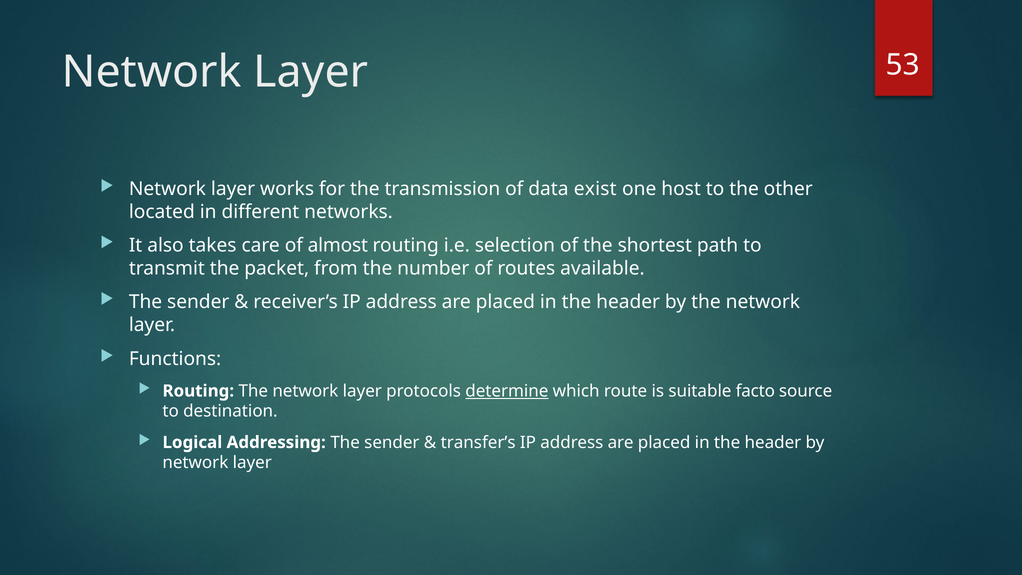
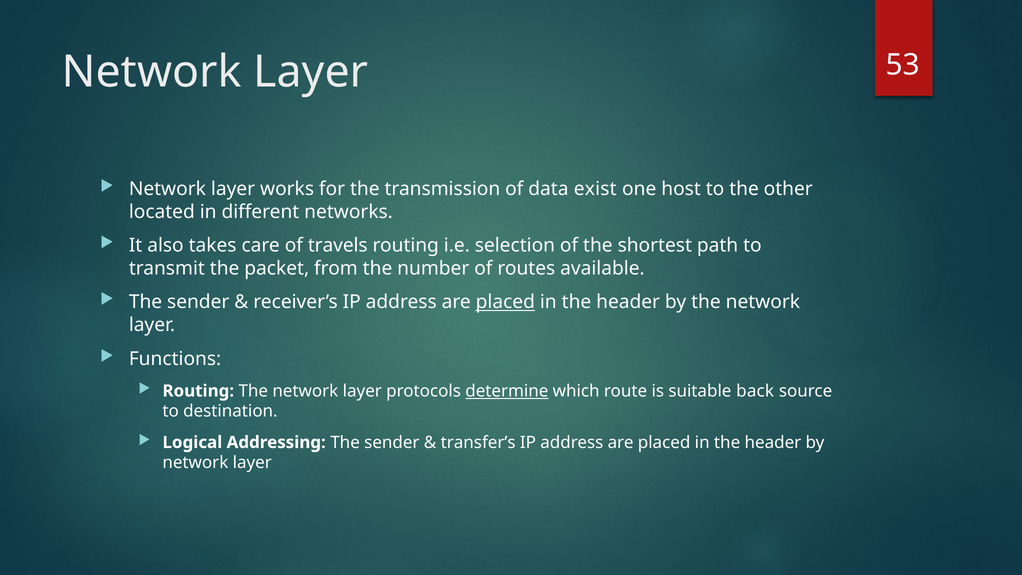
almost: almost -> travels
placed at (505, 302) underline: none -> present
facto: facto -> back
